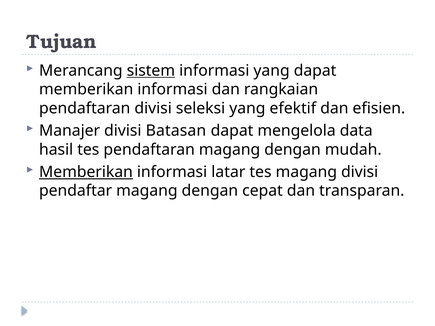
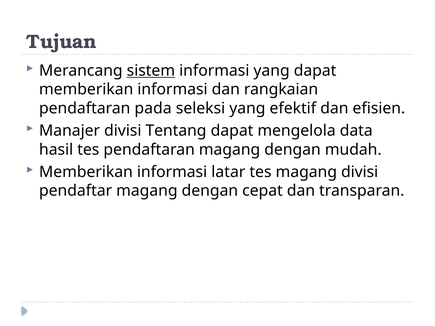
pendaftaran divisi: divisi -> pada
Batasan: Batasan -> Tentang
Memberikan at (86, 172) underline: present -> none
